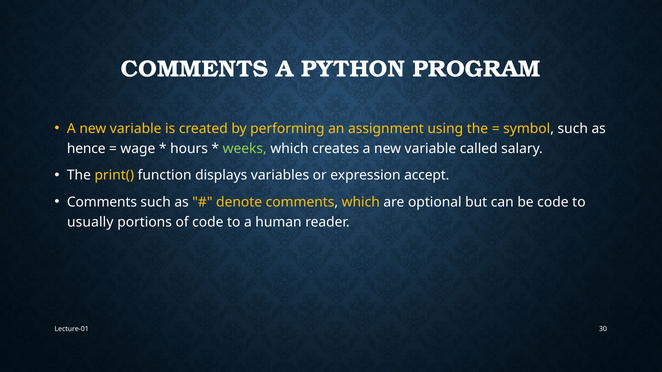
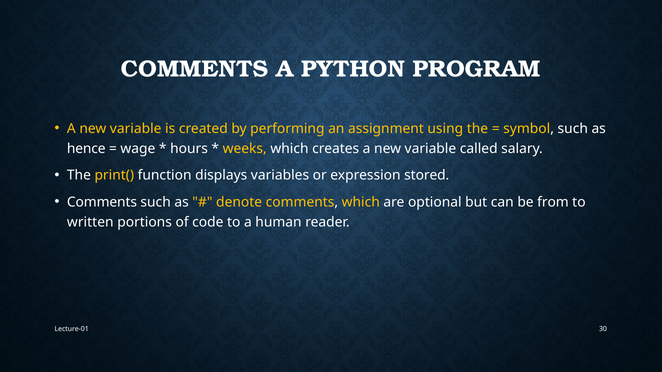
weeks colour: light green -> yellow
accept: accept -> stored
be code: code -> from
usually: usually -> written
